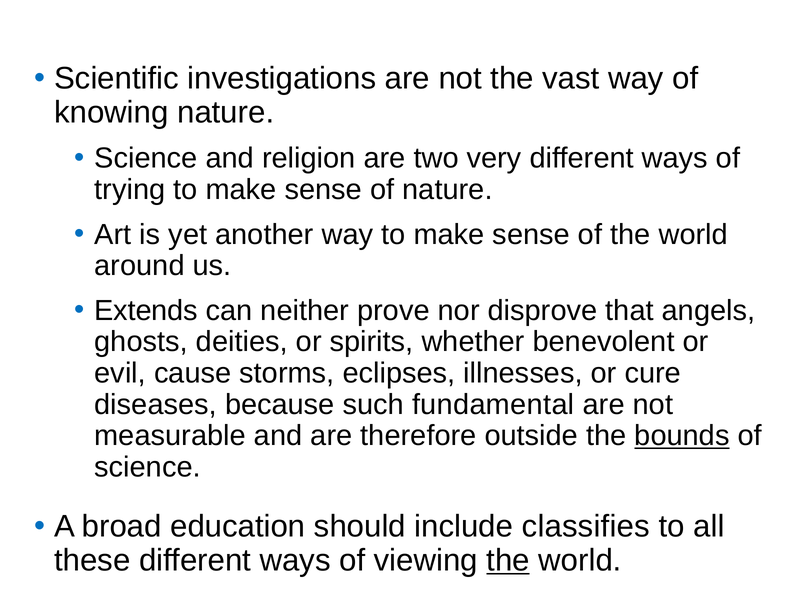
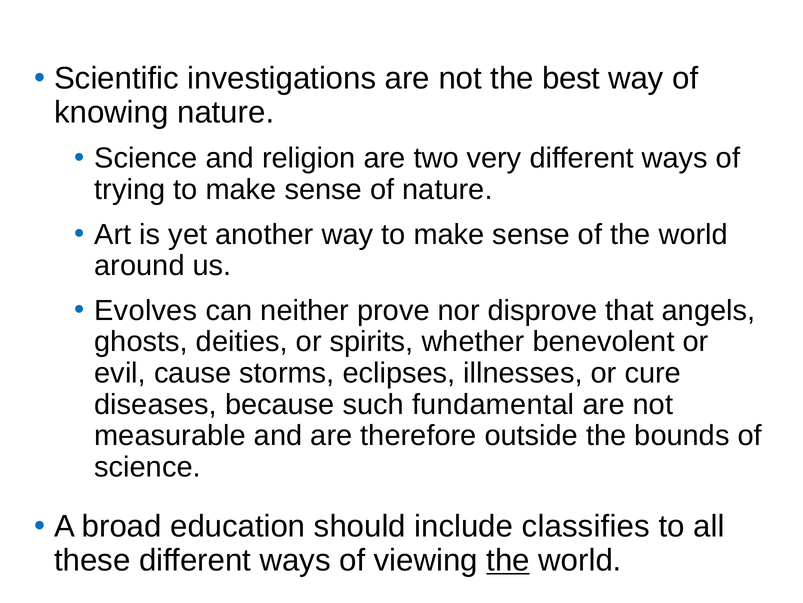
vast: vast -> best
Extends: Extends -> Evolves
bounds underline: present -> none
